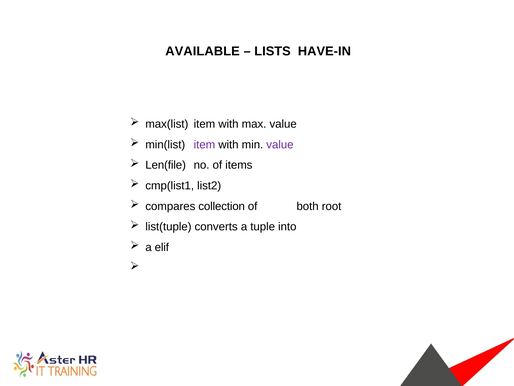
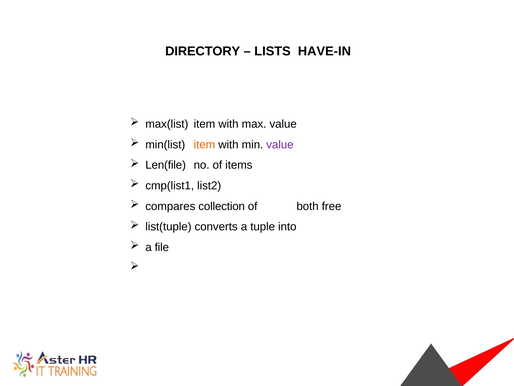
AVAILABLE: AVAILABLE -> DIRECTORY
item at (204, 144) colour: purple -> orange
root: root -> free
elif: elif -> file
